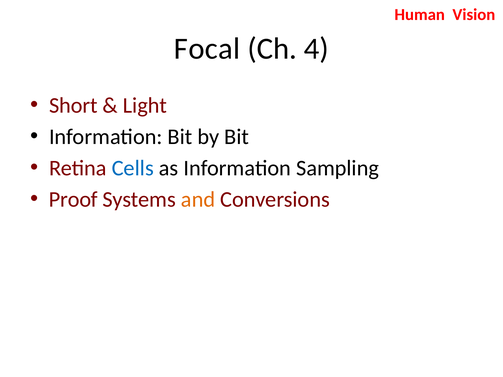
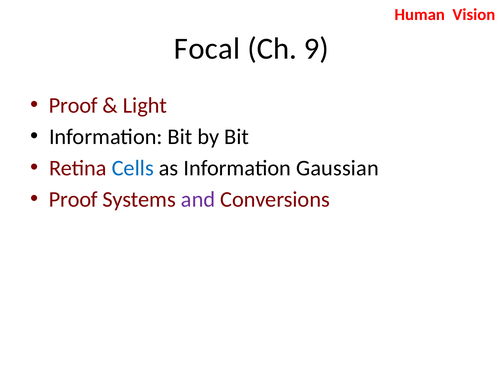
4: 4 -> 9
Short at (73, 106): Short -> Proof
Sampling: Sampling -> Gaussian
and colour: orange -> purple
